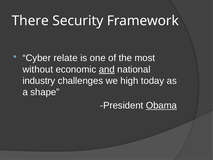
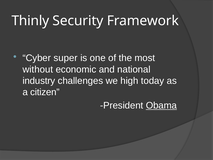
There: There -> Thinly
relate: relate -> super
and underline: present -> none
shape: shape -> citizen
